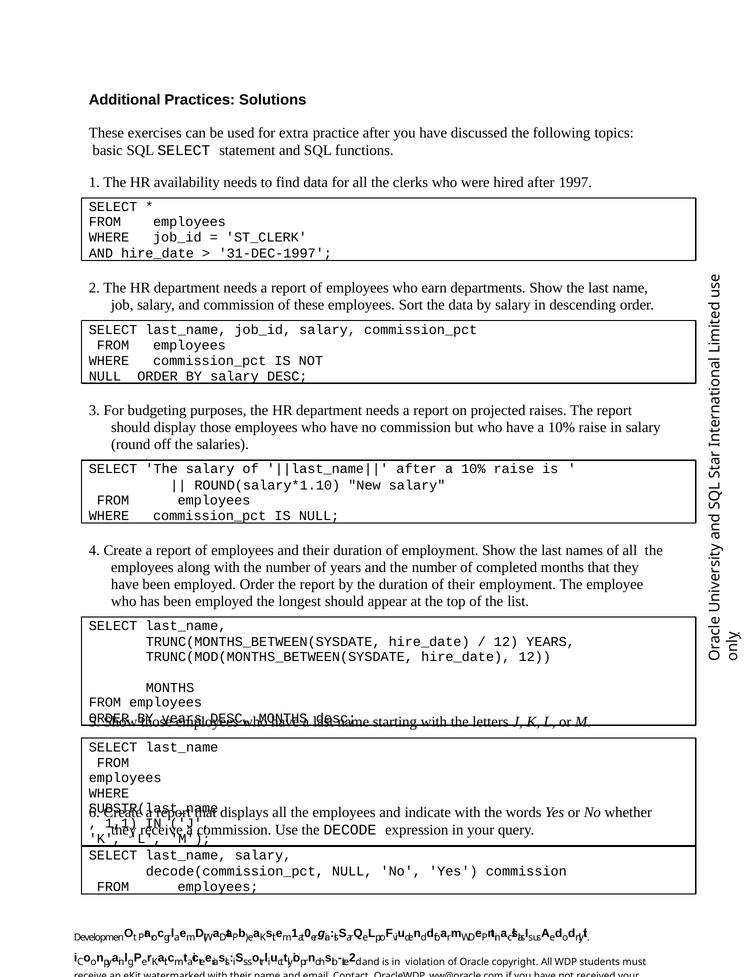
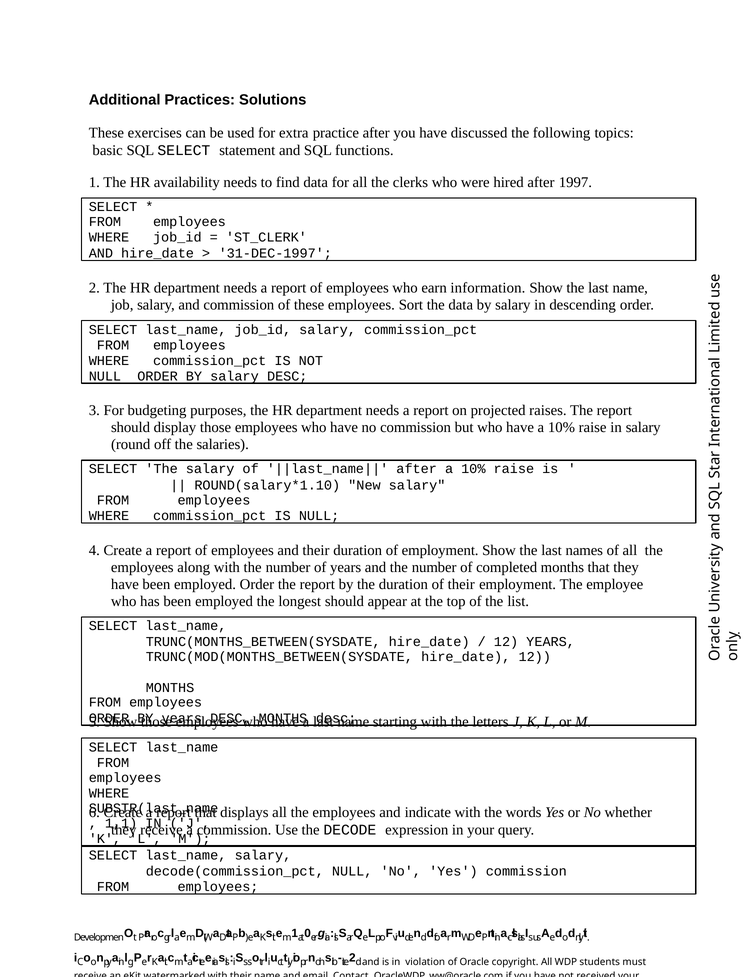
departments: departments -> information
